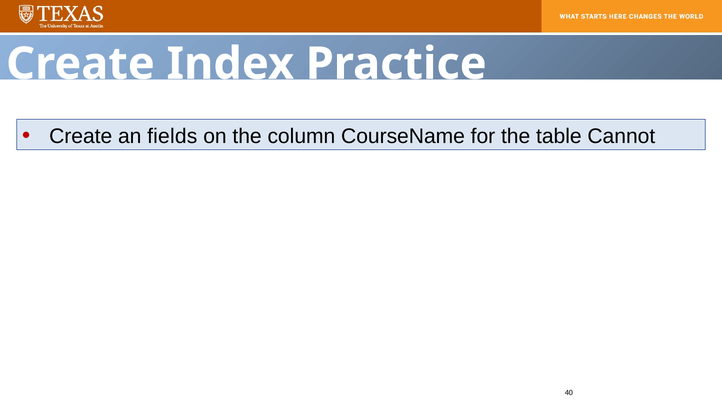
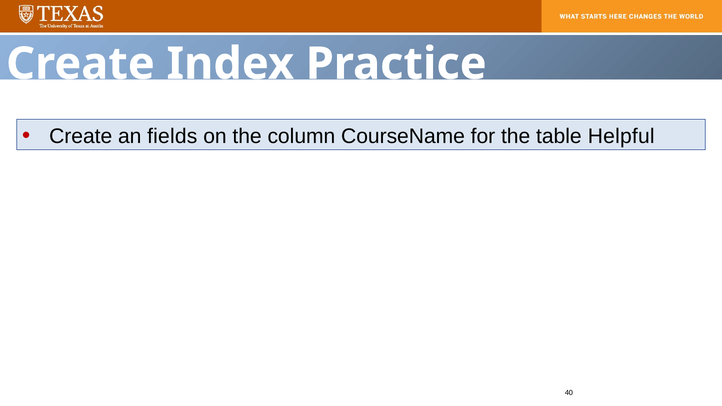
Cannot: Cannot -> Helpful
